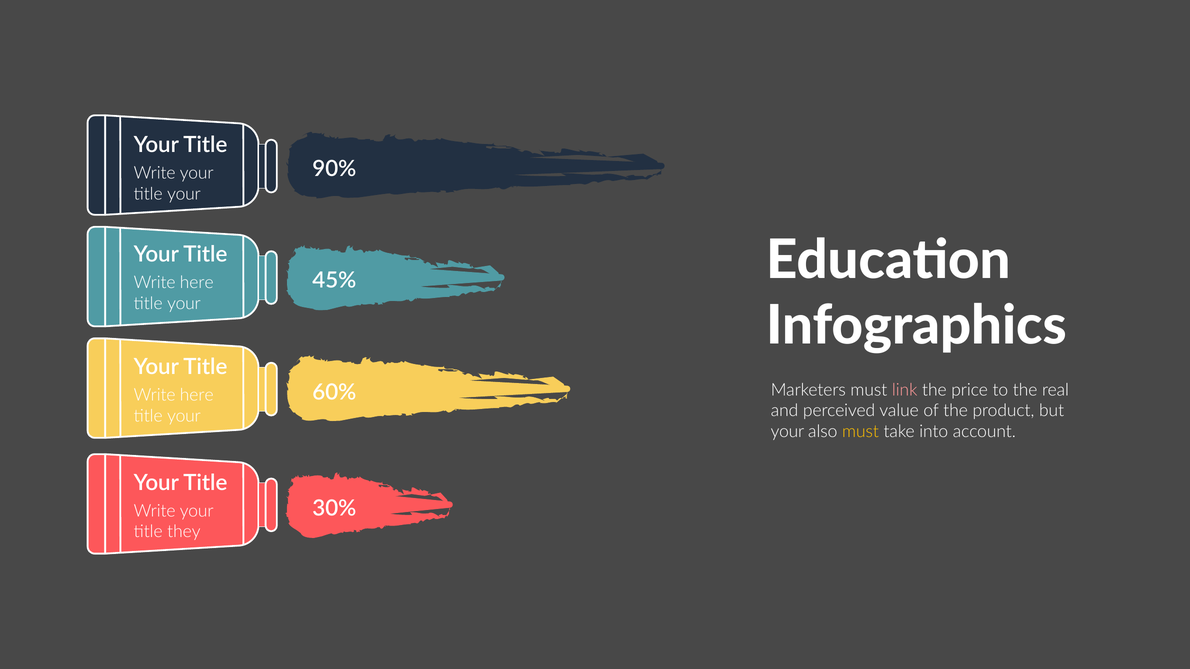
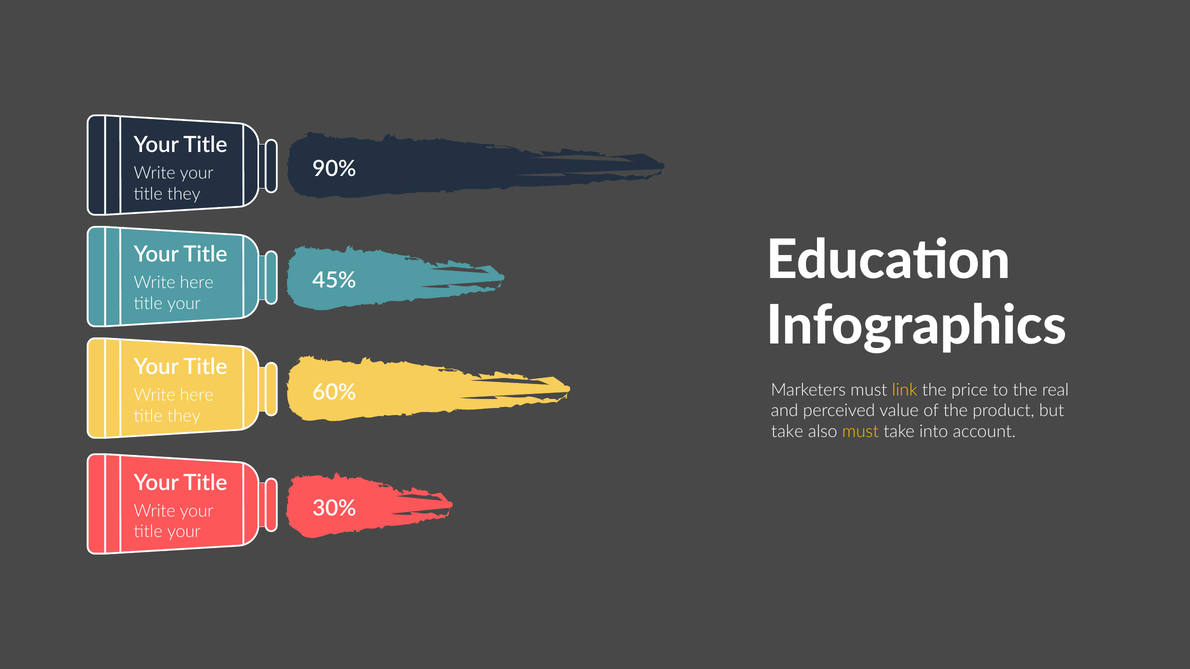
your at (184, 194): your -> they
link colour: pink -> yellow
your at (184, 416): your -> they
your at (787, 432): your -> take
they at (184, 532): they -> your
